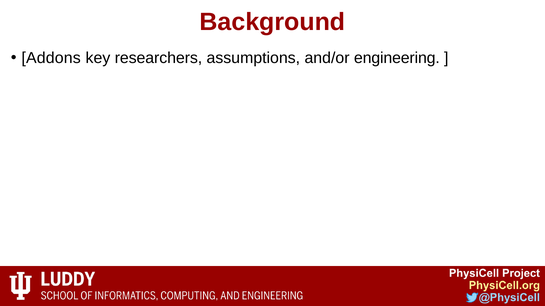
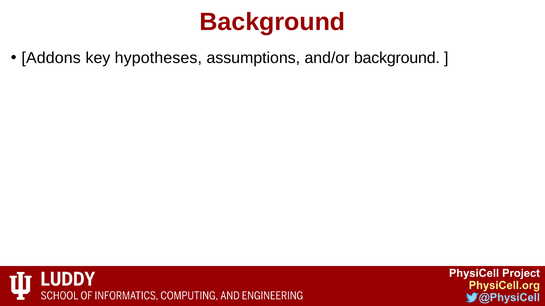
researchers: researchers -> hypotheses
and/or engineering: engineering -> background
